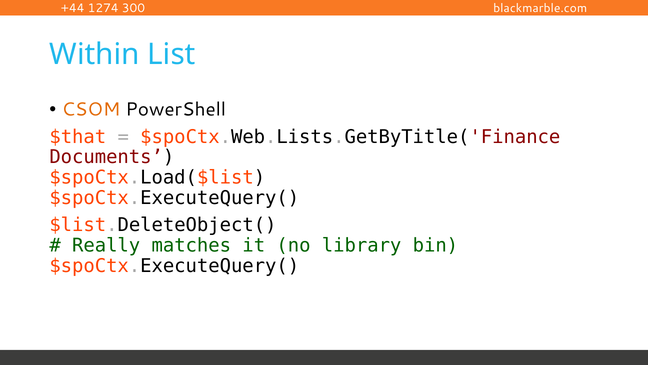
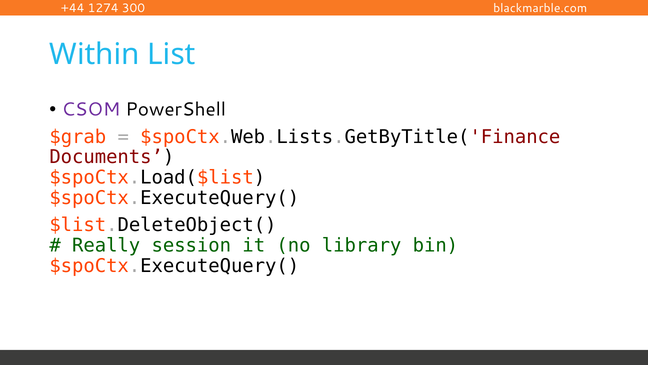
CSOM colour: orange -> purple
$that: $that -> $grab
matches: matches -> session
